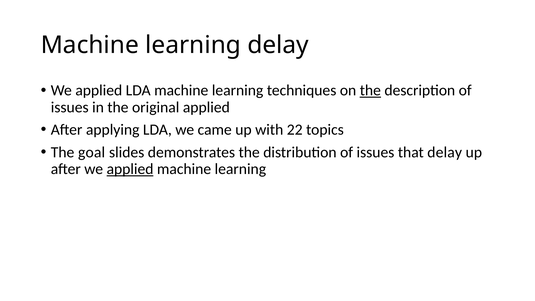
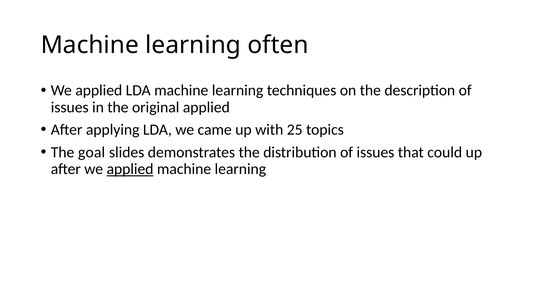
learning delay: delay -> often
the at (370, 90) underline: present -> none
22: 22 -> 25
that delay: delay -> could
